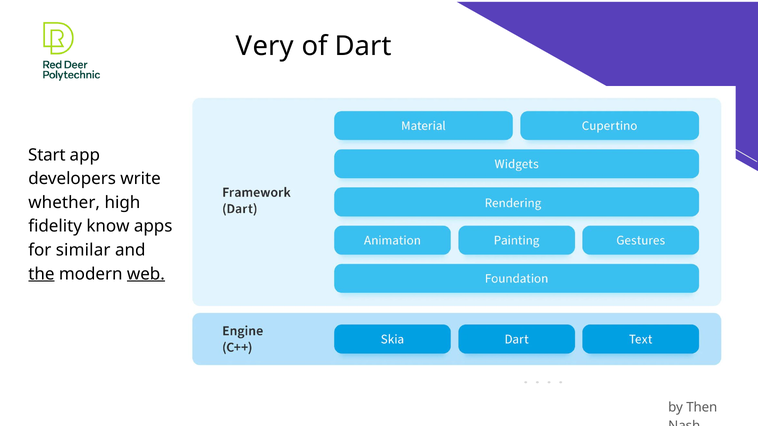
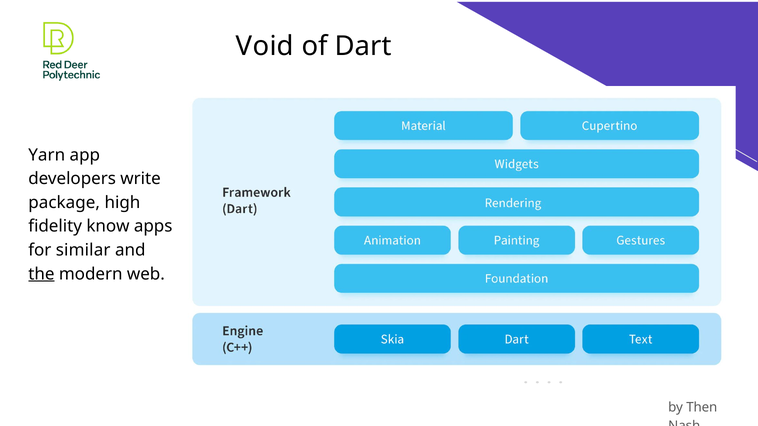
Very: Very -> Void
Start: Start -> Yarn
whether: whether -> package
web underline: present -> none
